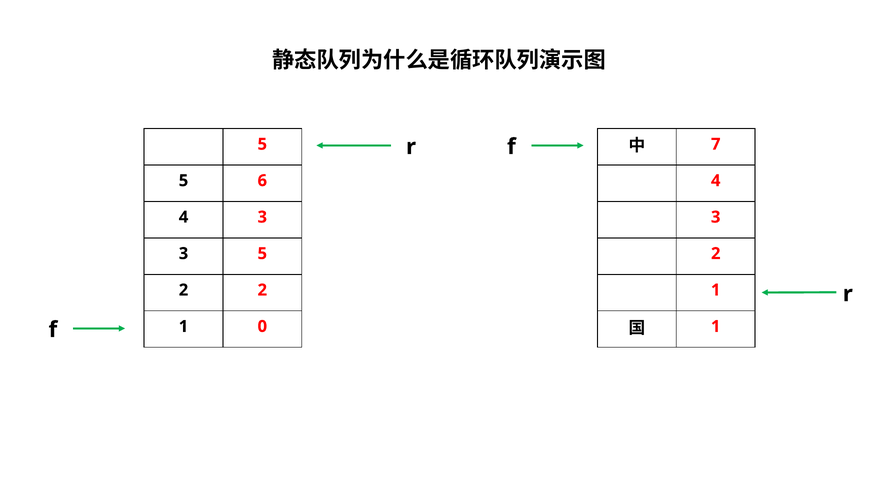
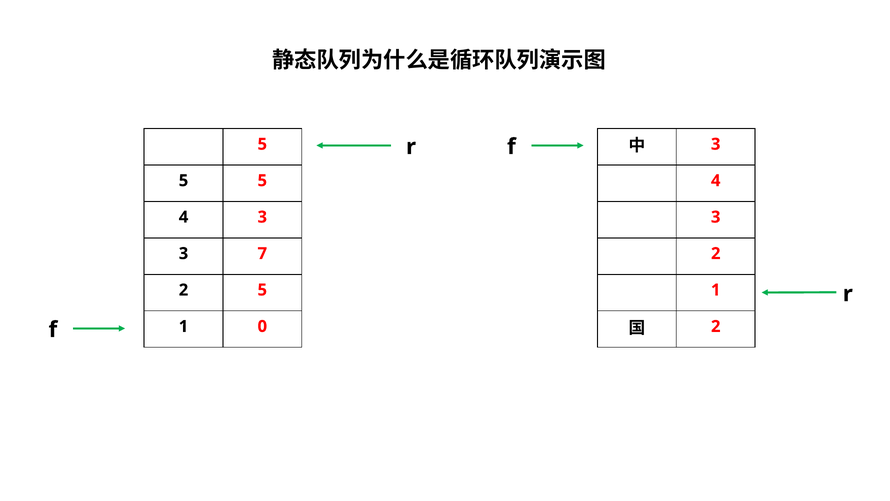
7 at (716, 144): 7 -> 3
6 at (262, 181): 6 -> 5
3 5: 5 -> 7
2 2: 2 -> 5
1 at (716, 326): 1 -> 2
